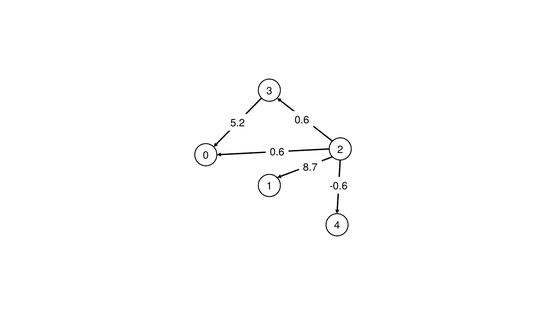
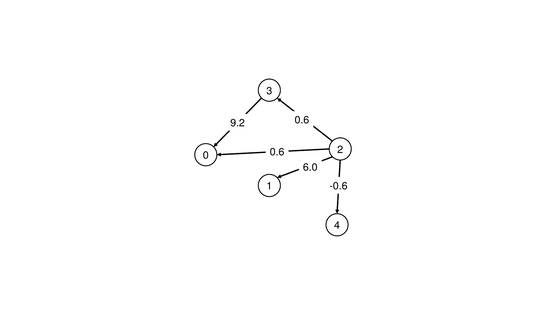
5.2: 5.2 -> 9.2
8.7: 8.7 -> 6.0
